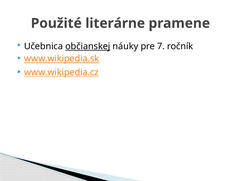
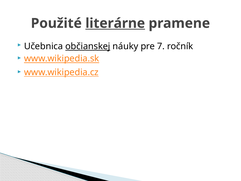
literárne underline: none -> present
